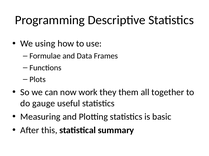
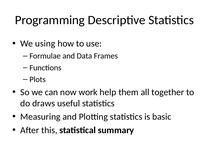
they: they -> help
gauge: gauge -> draws
